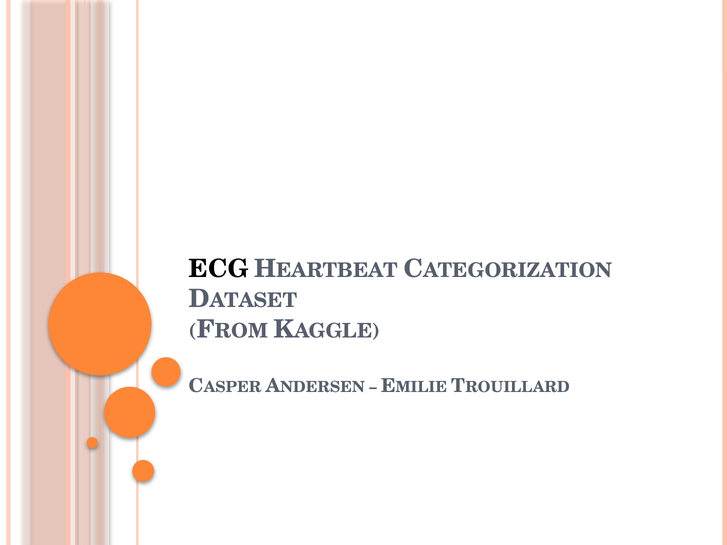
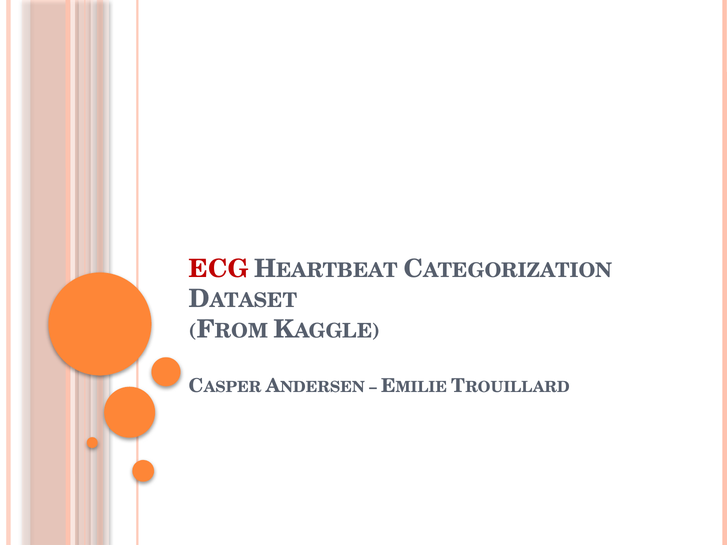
ECG colour: black -> red
